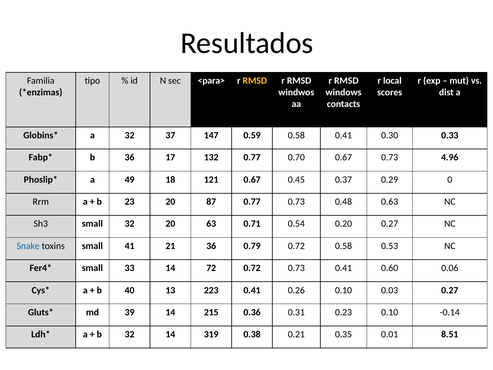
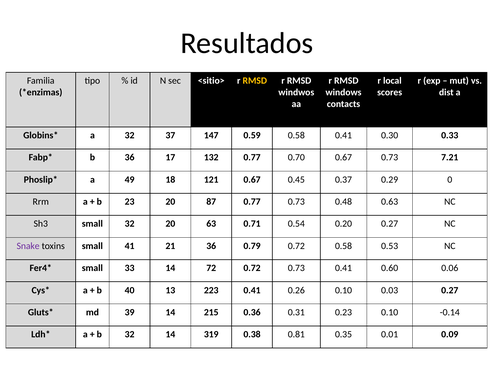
<para>: <para> -> <sitio>
4.96: 4.96 -> 7.21
Snake colour: blue -> purple
0.21: 0.21 -> 0.81
8.51: 8.51 -> 0.09
